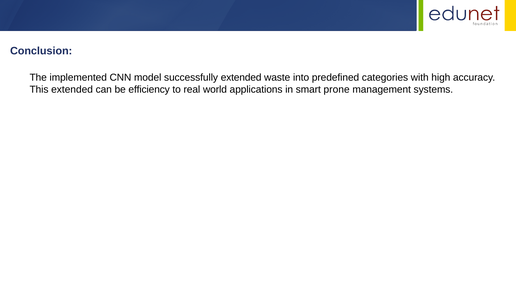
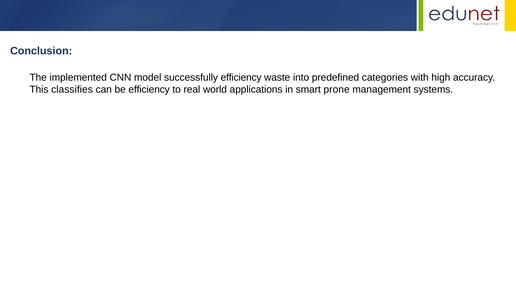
successfully extended: extended -> efficiency
This extended: extended -> classifies
